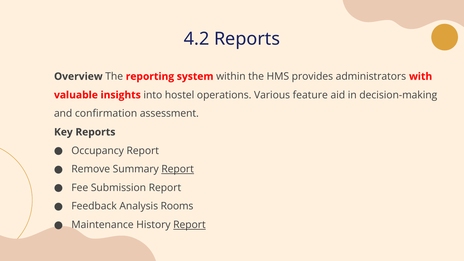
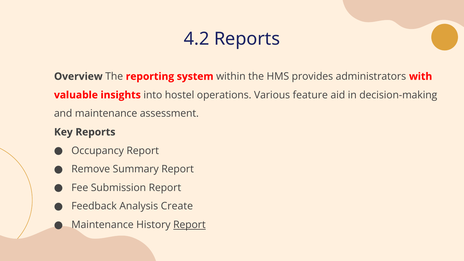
and confirmation: confirmation -> maintenance
Report at (178, 169) underline: present -> none
Rooms: Rooms -> Create
